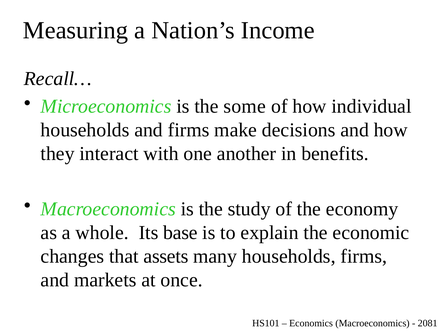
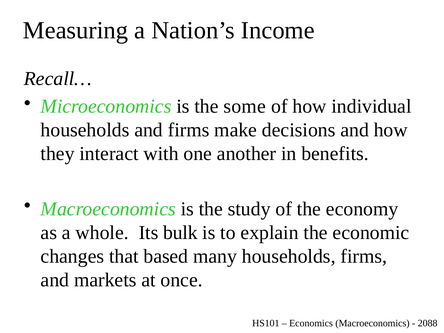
base: base -> bulk
assets: assets -> based
2081: 2081 -> 2088
